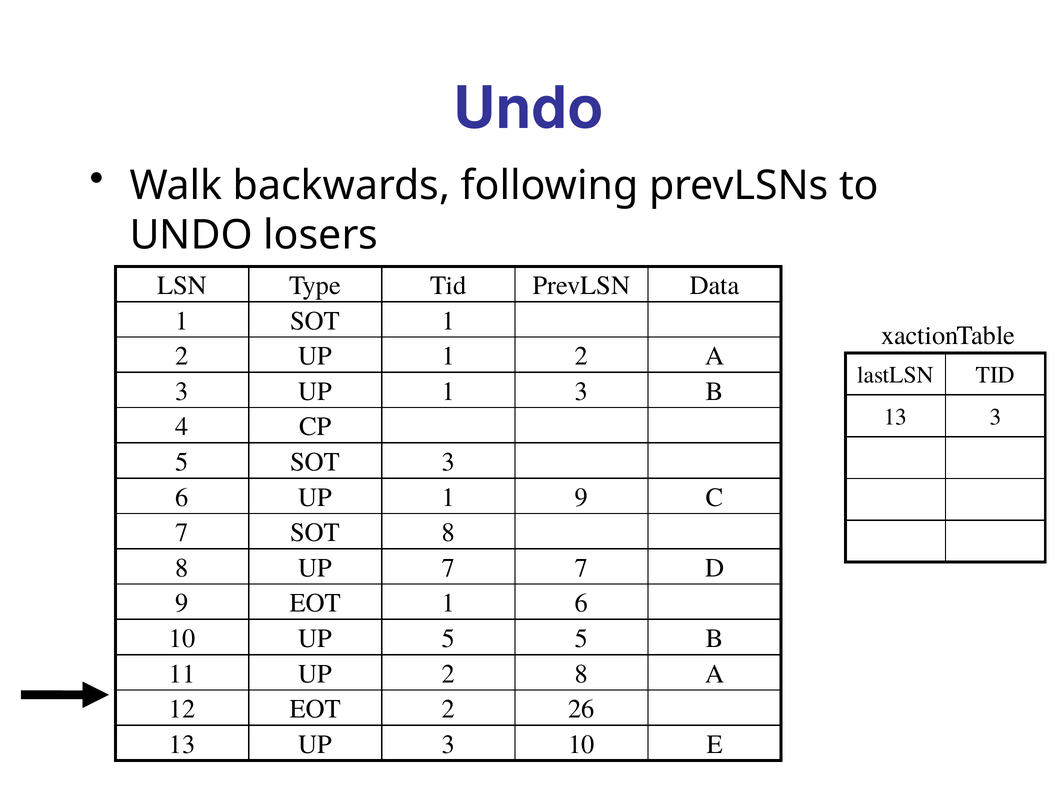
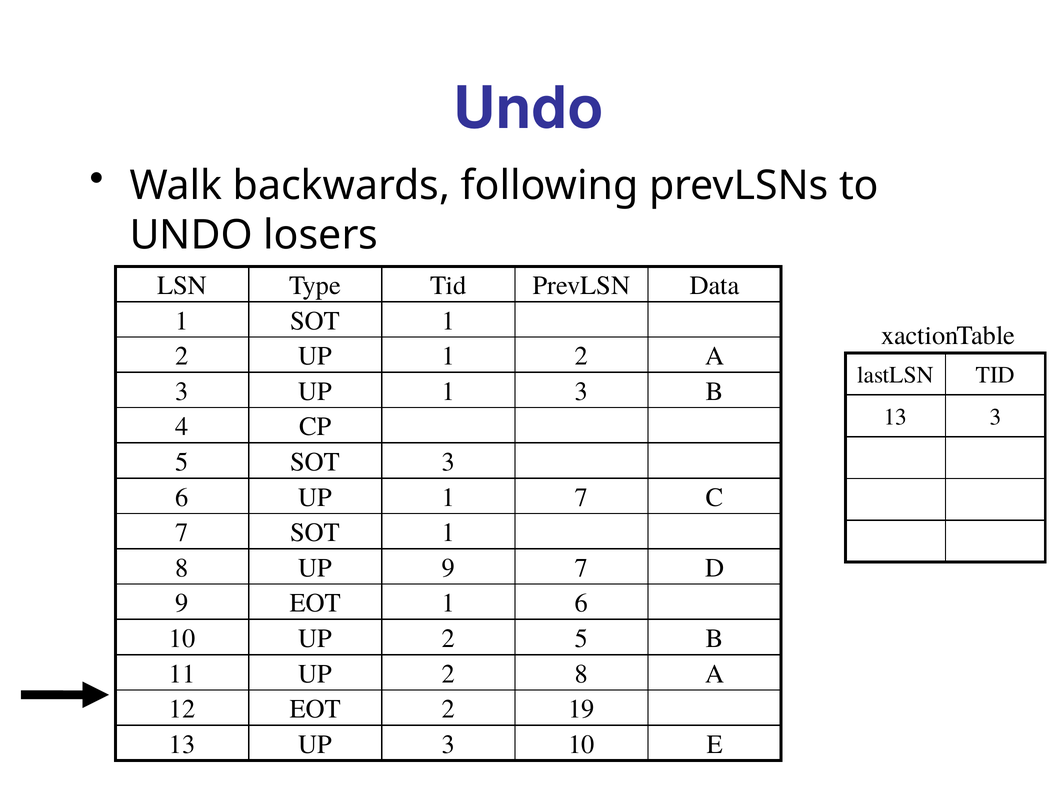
1 9: 9 -> 7
7 SOT 8: 8 -> 1
UP 7: 7 -> 9
10 UP 5: 5 -> 2
26: 26 -> 19
